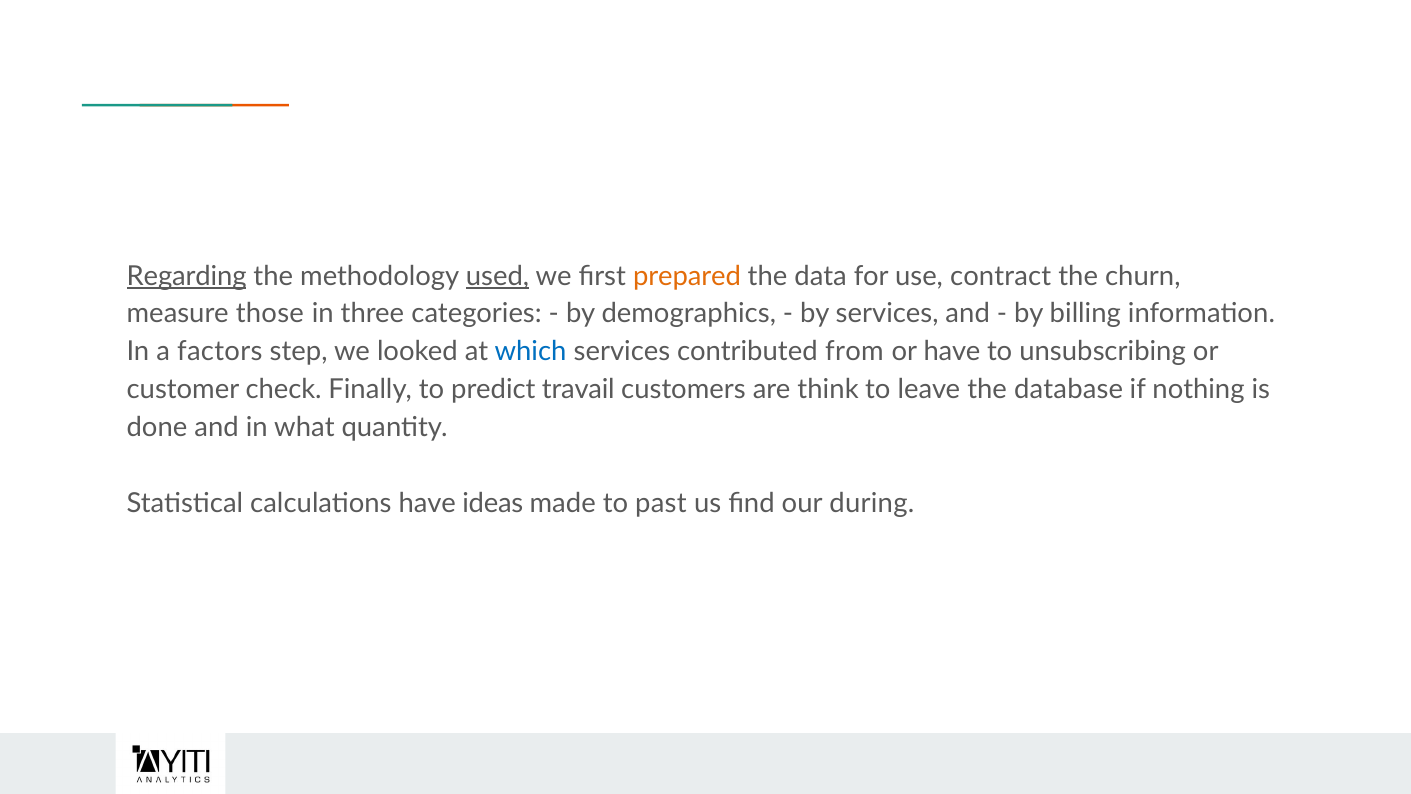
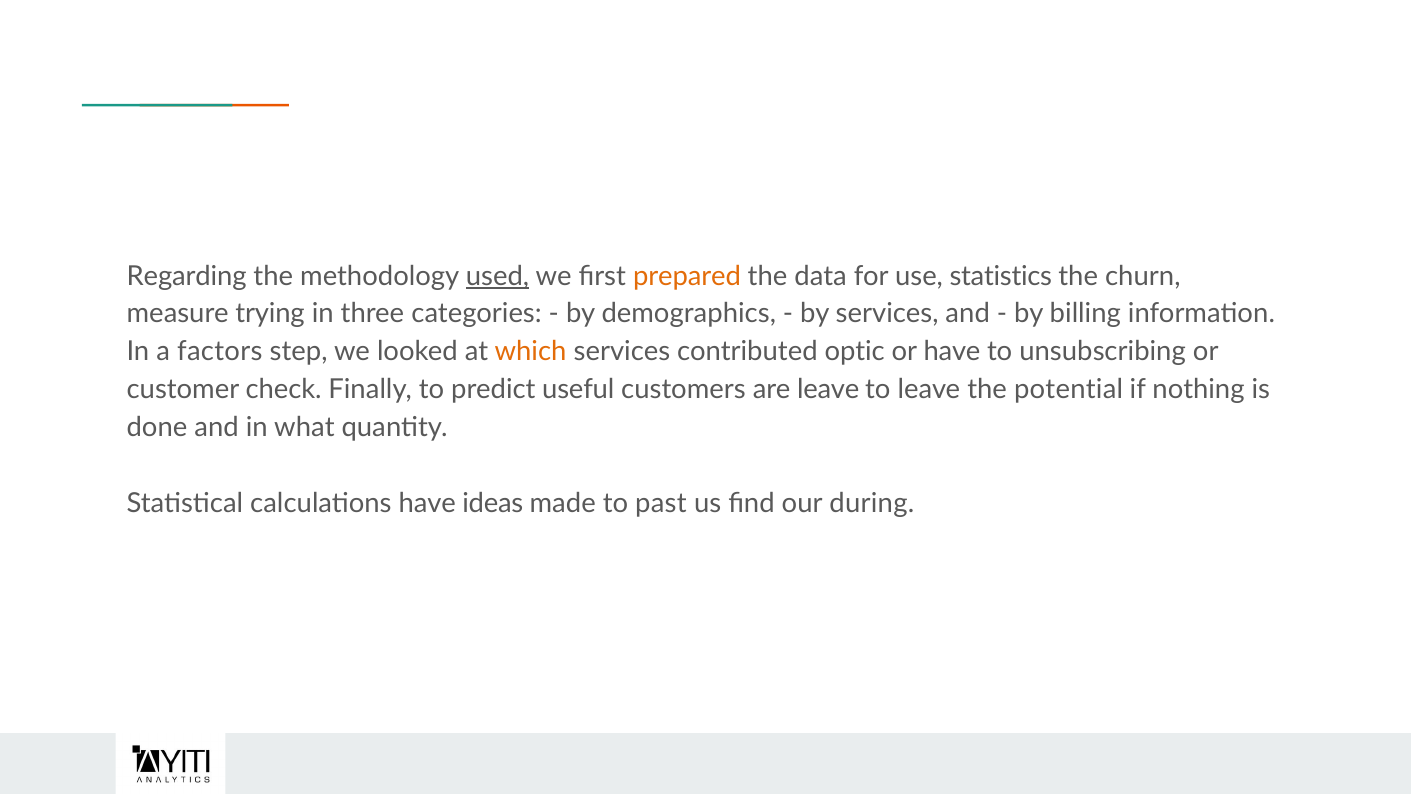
Regarding underline: present -> none
contract: contract -> statistics
those: those -> trying
which colour: blue -> orange
from: from -> optic
travail: travail -> useful
are think: think -> leave
database: database -> potential
